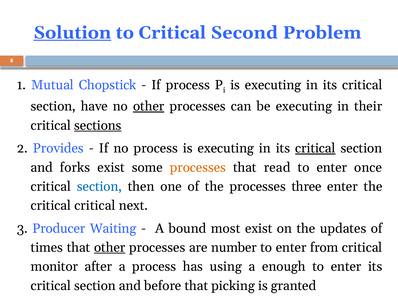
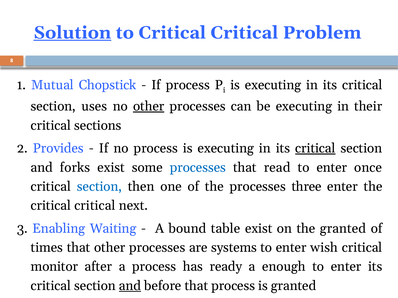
to Critical Second: Second -> Critical
have: have -> uses
sections underline: present -> none
processes at (198, 168) colour: orange -> blue
Producer: Producer -> Enabling
most: most -> table
the updates: updates -> granted
other at (110, 248) underline: present -> none
number: number -> systems
from: from -> wish
using: using -> ready
and at (130, 286) underline: none -> present
that picking: picking -> process
